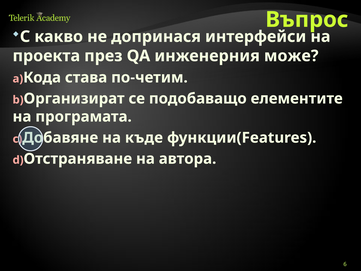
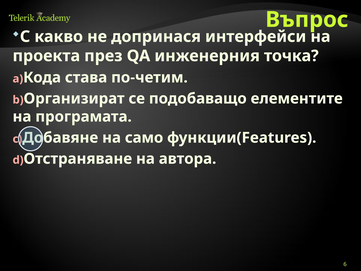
може: може -> точка
къде: къде -> само
